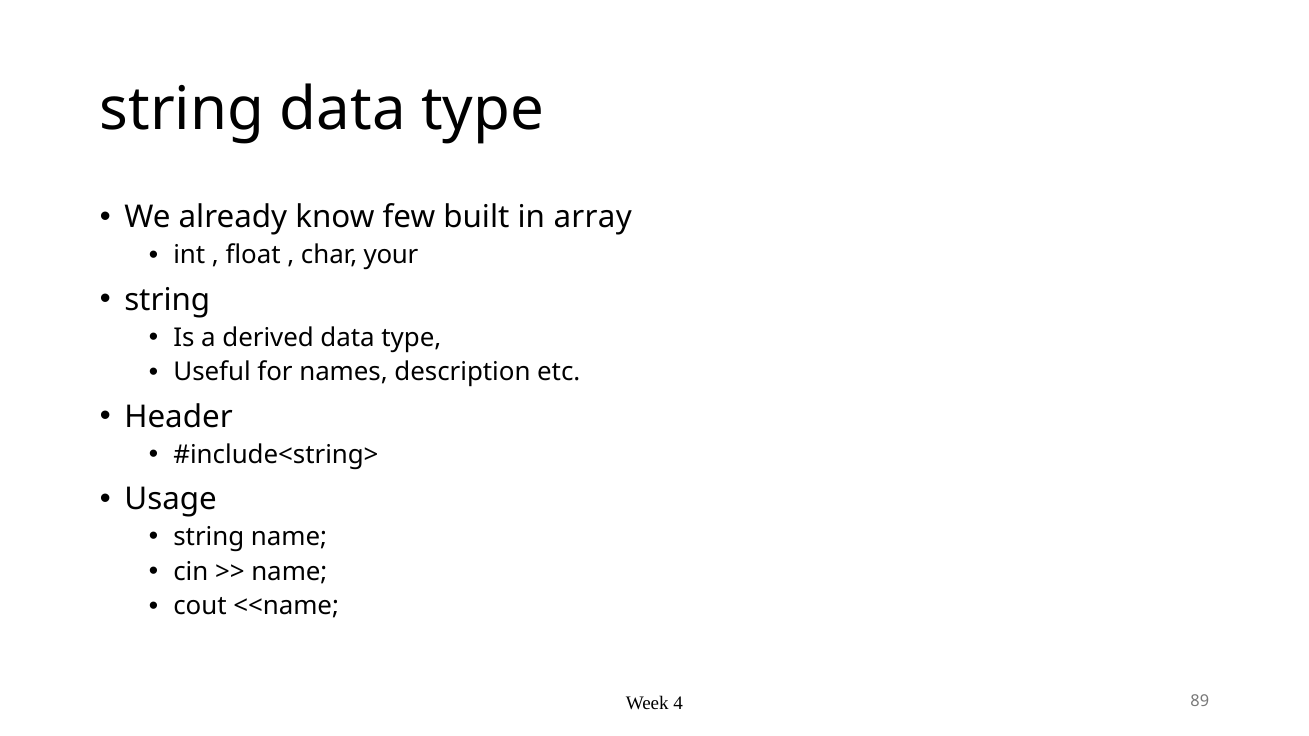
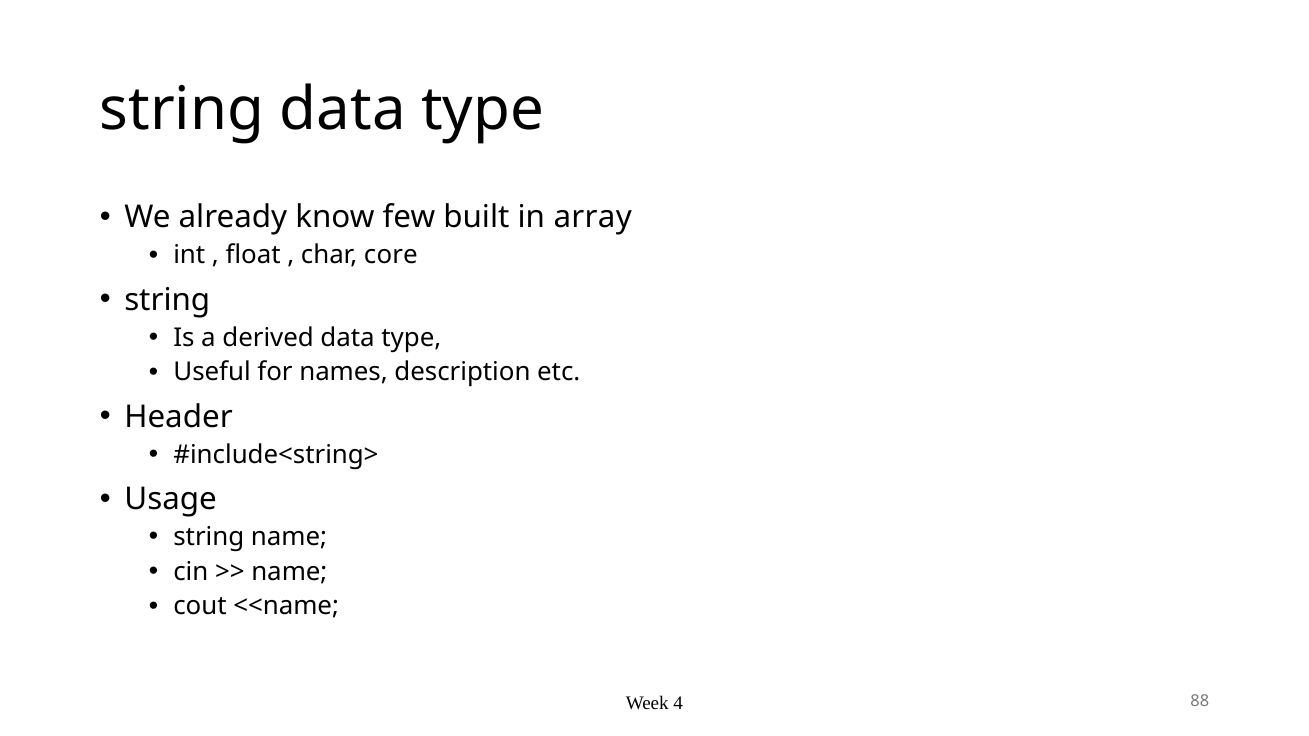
your: your -> core
89: 89 -> 88
